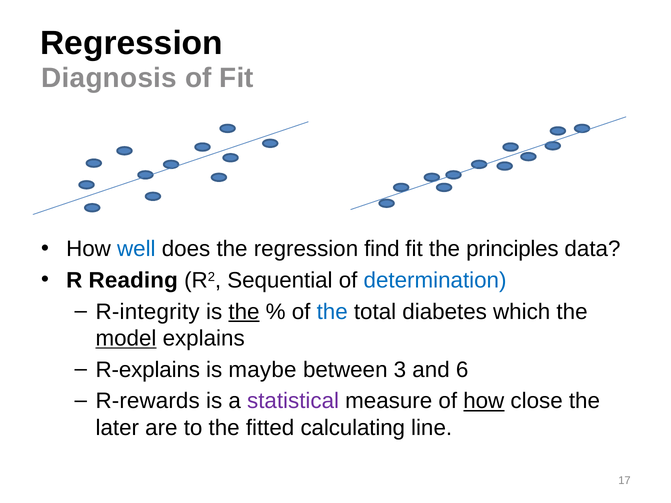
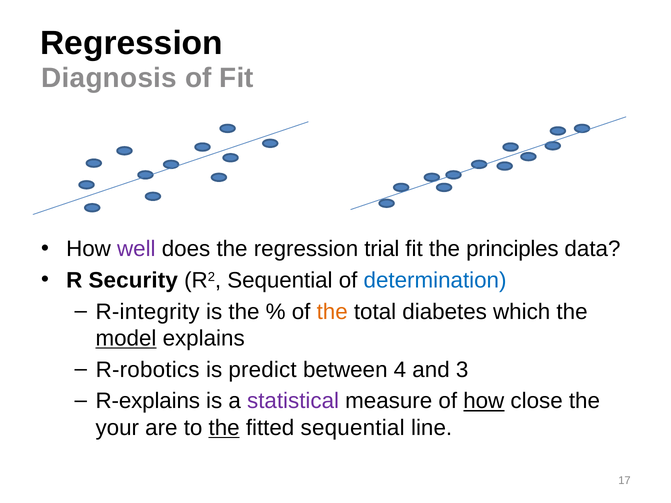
well colour: blue -> purple
find: find -> trial
Reading: Reading -> Security
the at (244, 312) underline: present -> none
the at (332, 312) colour: blue -> orange
R-explains: R-explains -> R-robotics
maybe: maybe -> predict
3: 3 -> 4
6: 6 -> 3
R-rewards: R-rewards -> R-explains
later: later -> your
the at (224, 428) underline: none -> present
fitted calculating: calculating -> sequential
